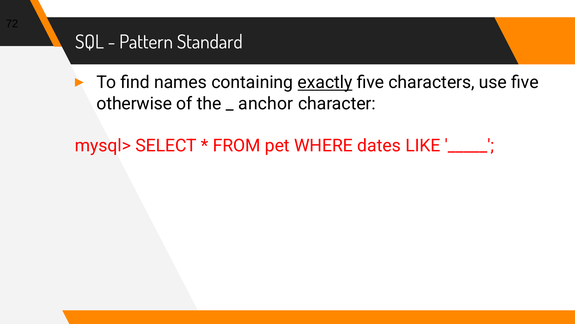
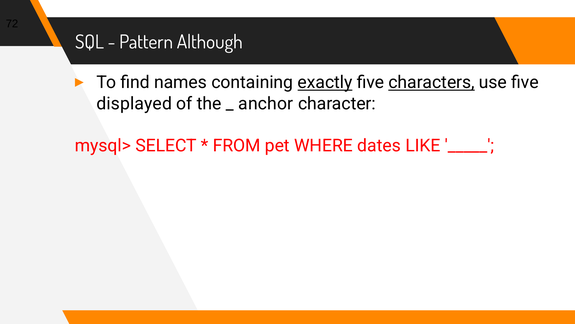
Standard: Standard -> Although
characters underline: none -> present
otherwise: otherwise -> displayed
